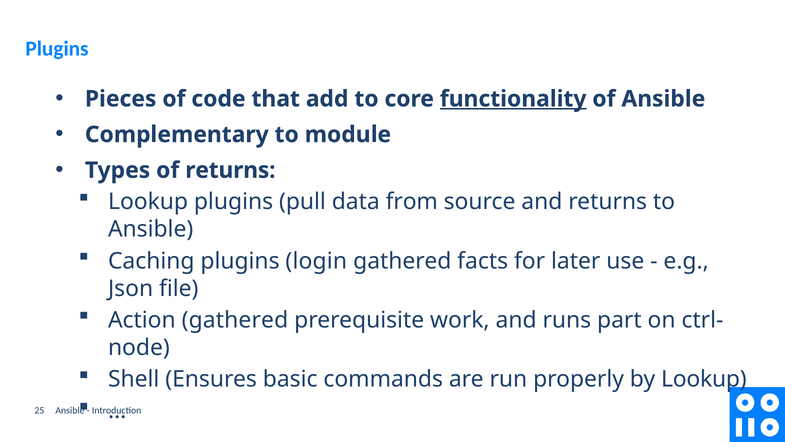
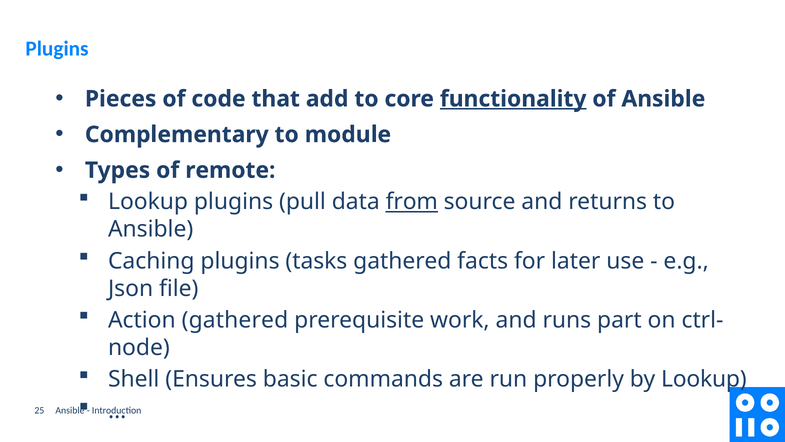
of returns: returns -> remote
from underline: none -> present
login: login -> tasks
